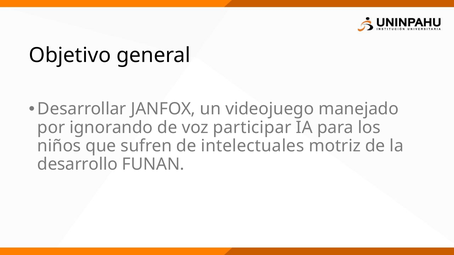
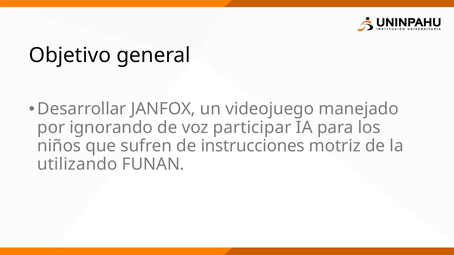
intelectuales: intelectuales -> instrucciones
desarrollo: desarrollo -> utilizando
